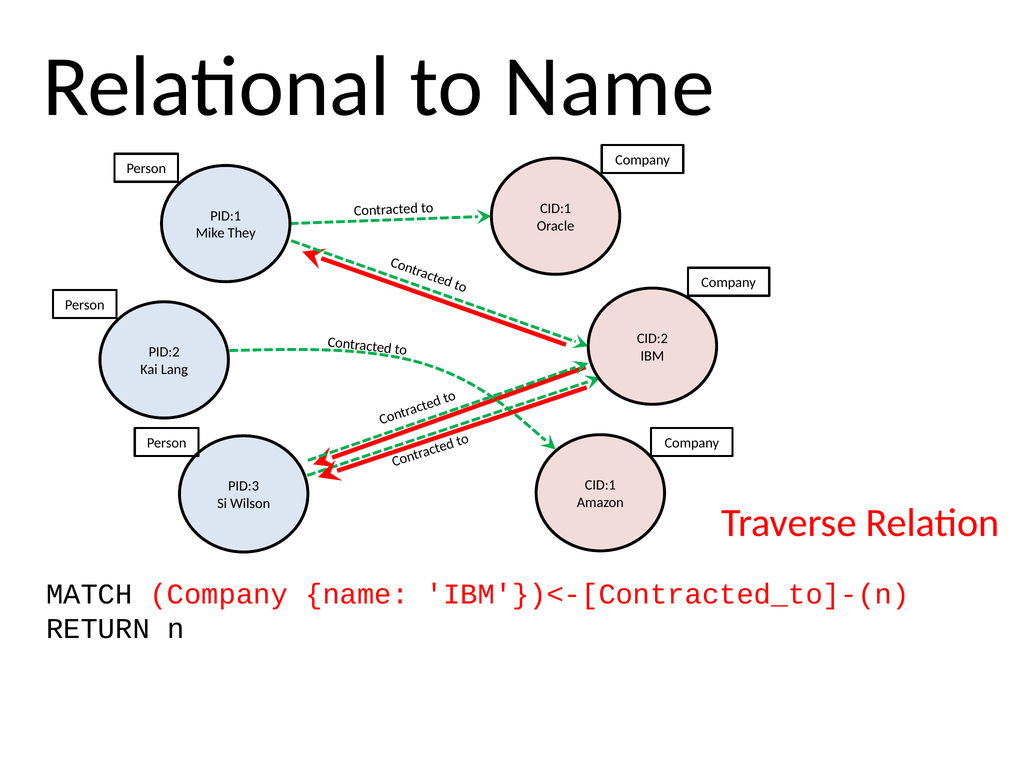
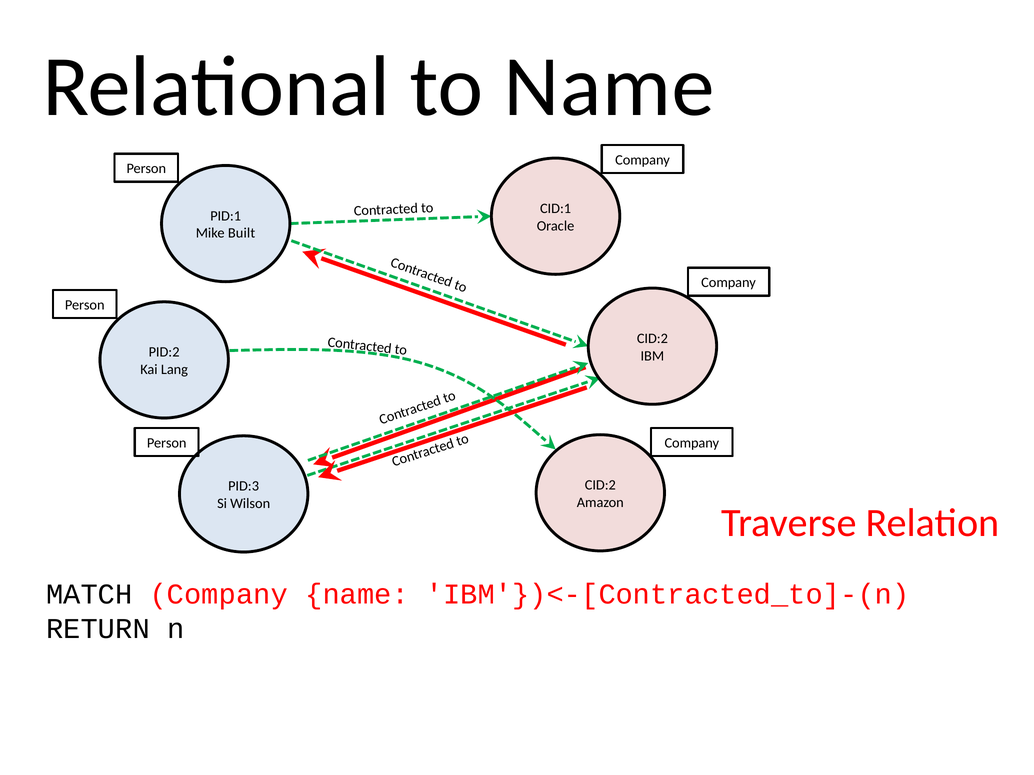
They: They -> Built
CID:1 at (600, 485): CID:1 -> CID:2
